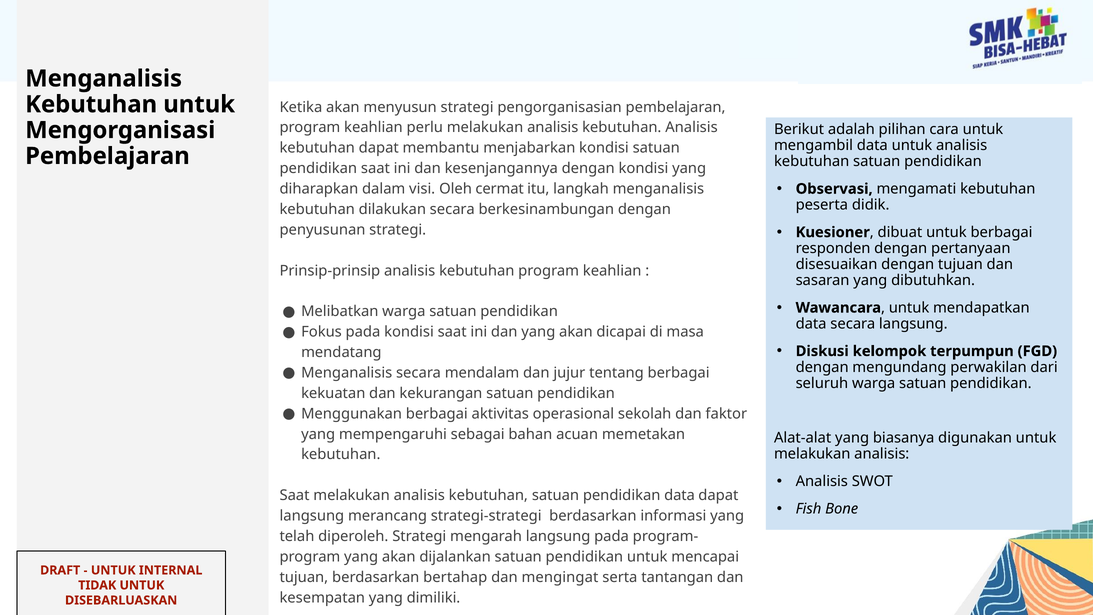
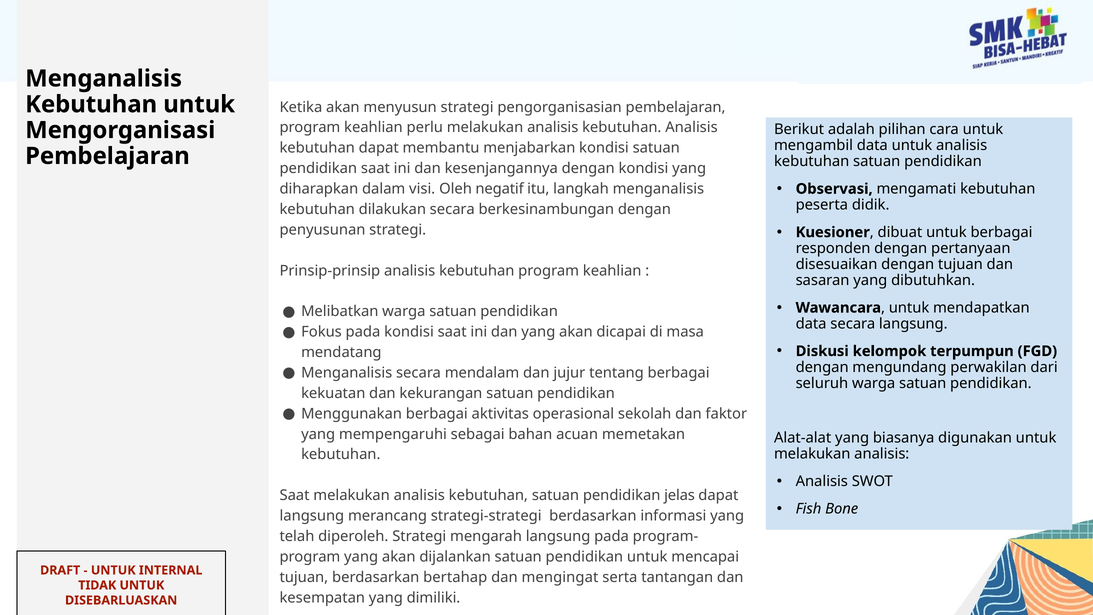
cermat: cermat -> negatif
pendidikan data: data -> jelas
